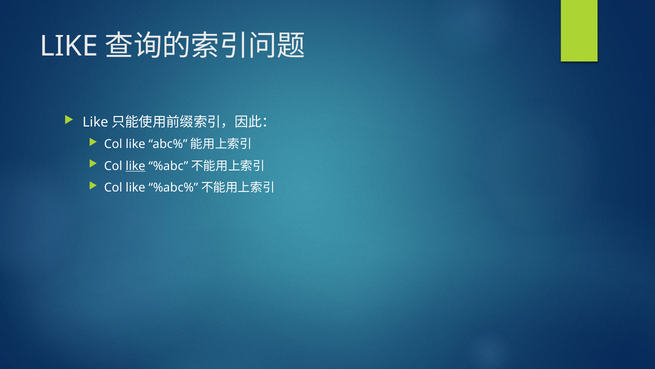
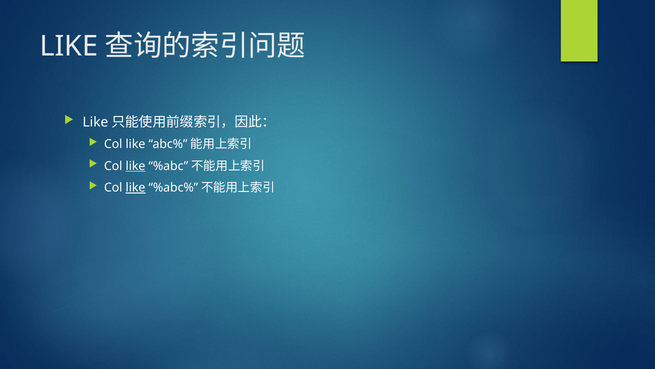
like at (136, 187) underline: none -> present
